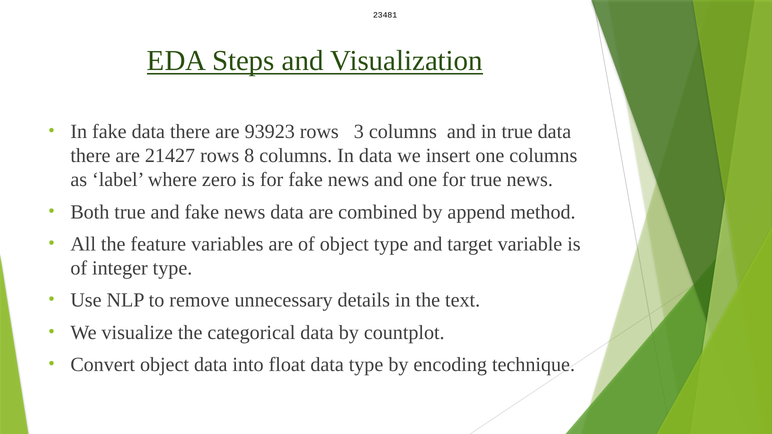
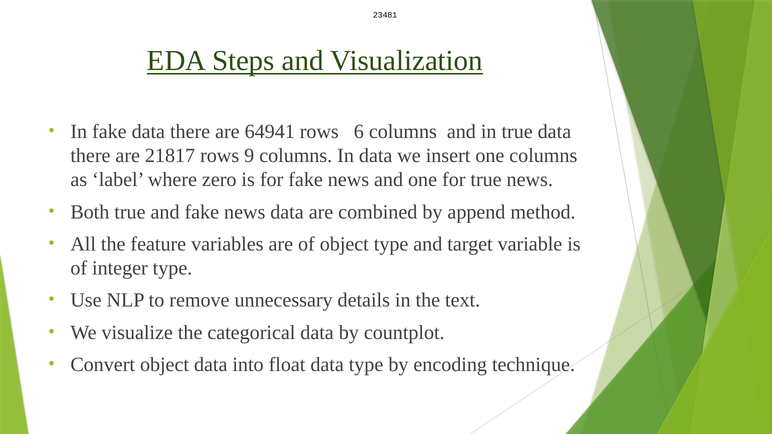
93923: 93923 -> 64941
3: 3 -> 6
21427: 21427 -> 21817
8: 8 -> 9
